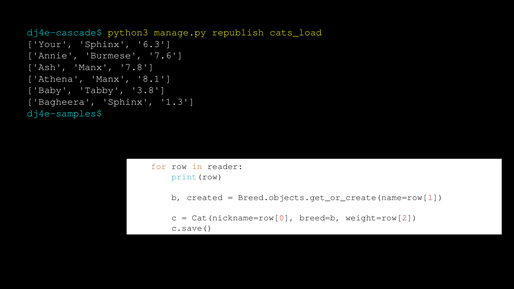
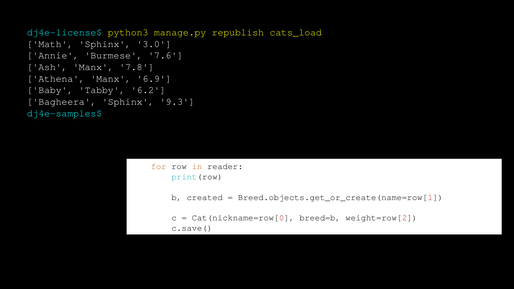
dj4e-cascade$: dj4e-cascade$ -> dj4e-license$
Your: Your -> Math
6.3: 6.3 -> 3.0
8.1: 8.1 -> 6.9
3.8: 3.8 -> 6.2
1.3: 1.3 -> 9.3
